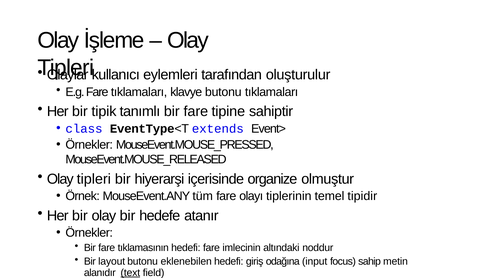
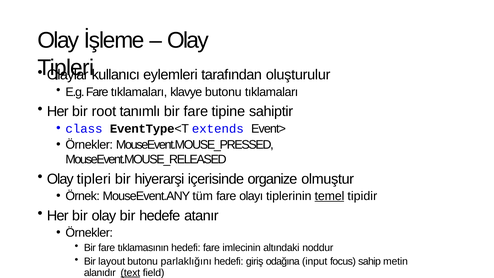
tipik: tipik -> root
temel underline: none -> present
eklenebilen: eklenebilen -> parlaklığını
